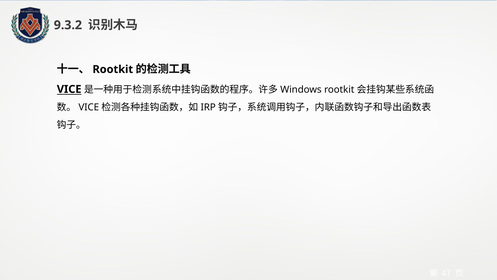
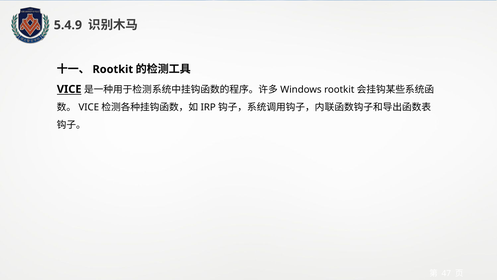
9.3.2: 9.3.2 -> 5.4.9
